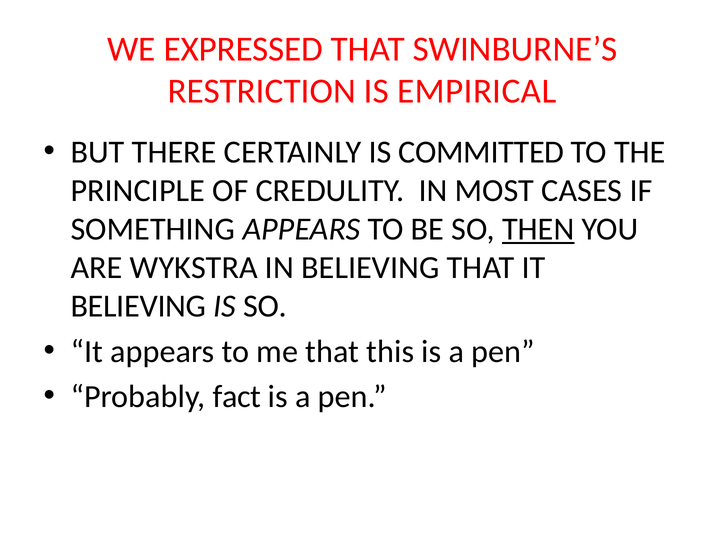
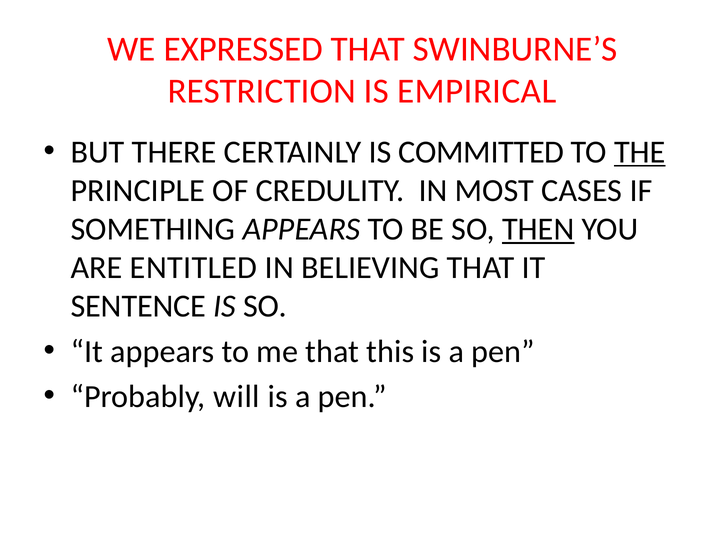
THE underline: none -> present
WYKSTRA: WYKSTRA -> ENTITLED
BELIEVING at (138, 307): BELIEVING -> SENTENCE
fact: fact -> will
